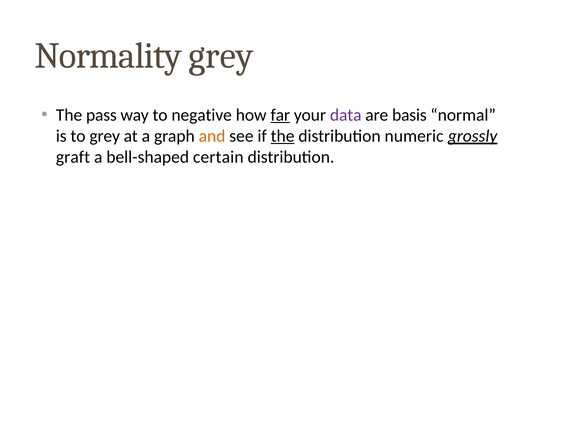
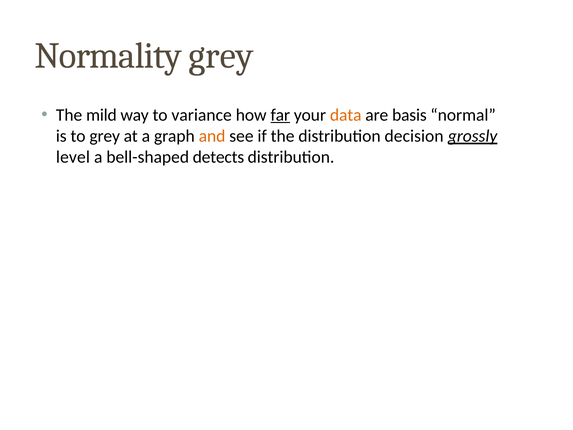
pass: pass -> mild
negative: negative -> variance
data colour: purple -> orange
the at (283, 136) underline: present -> none
numeric: numeric -> decision
graft: graft -> level
certain: certain -> detects
